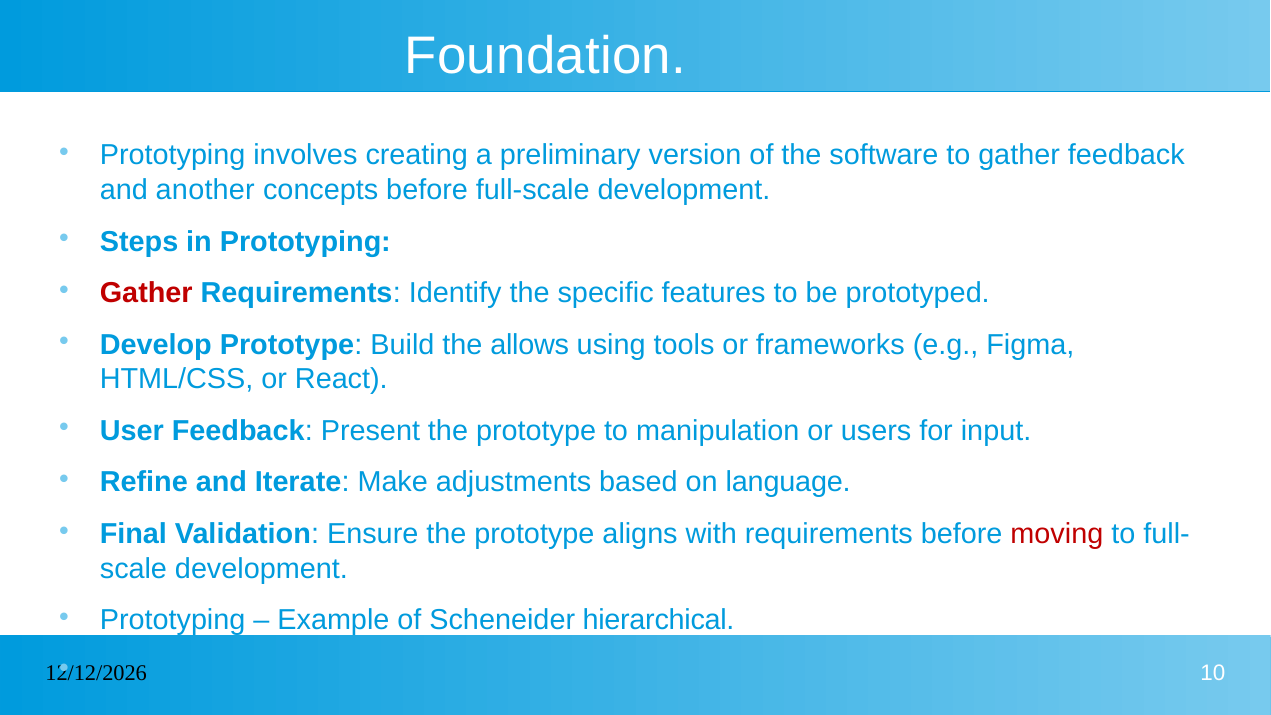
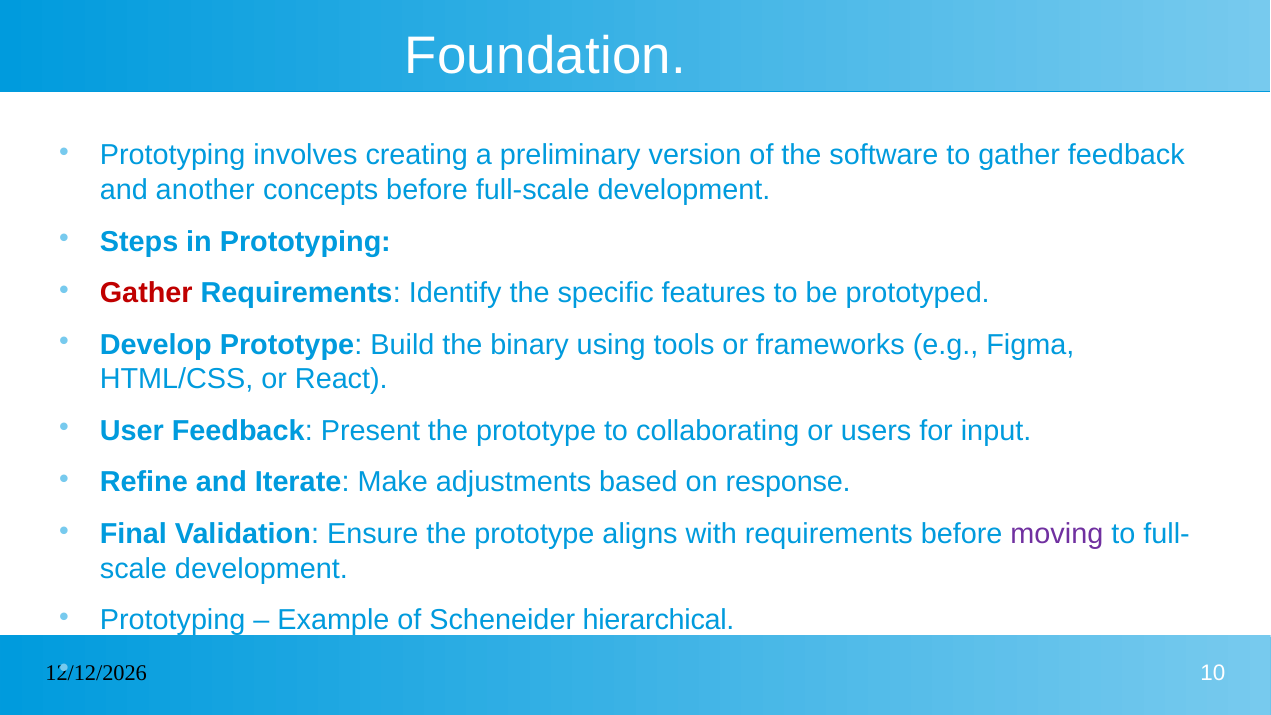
allows: allows -> binary
manipulation: manipulation -> collaborating
language: language -> response
moving colour: red -> purple
